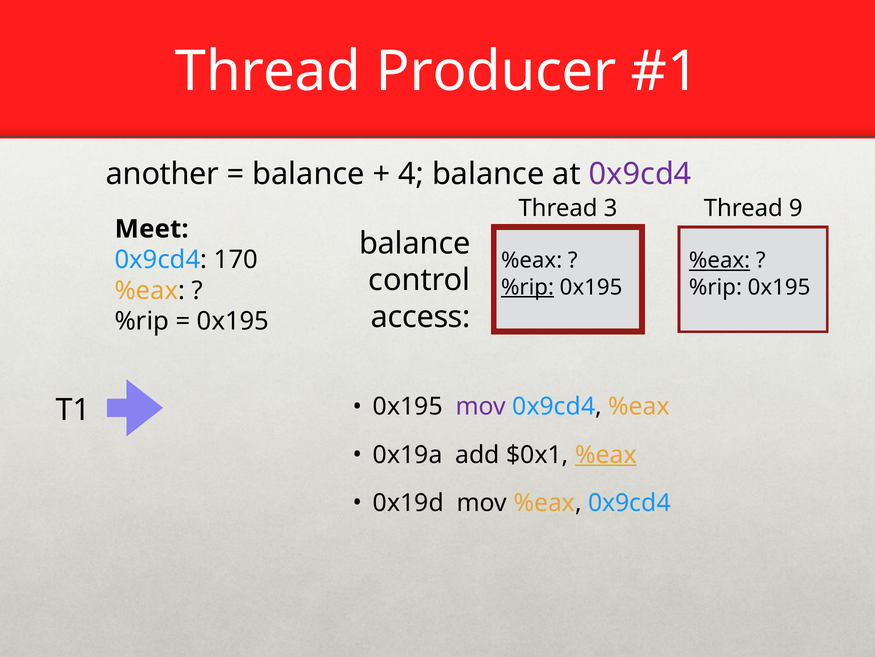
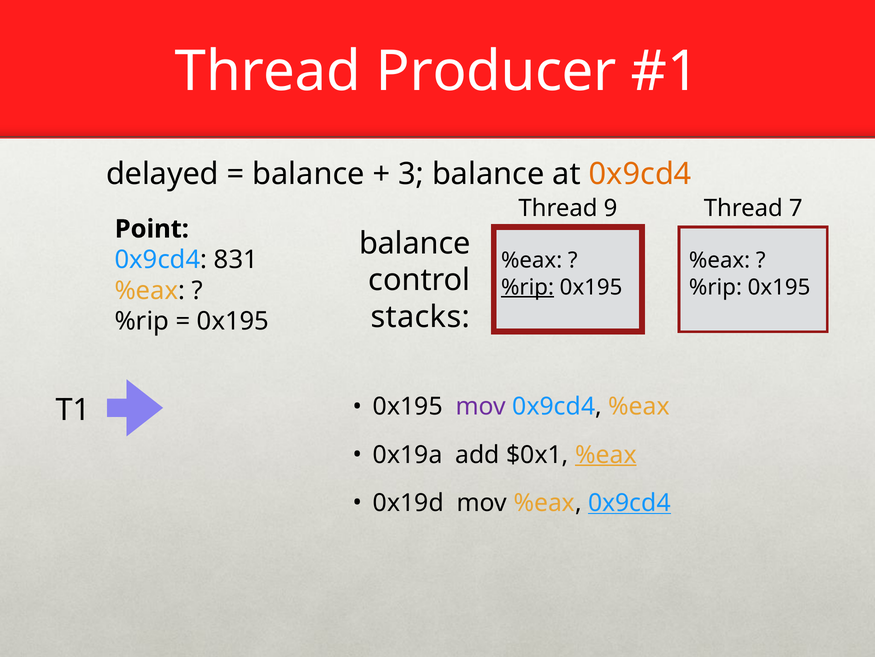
another: another -> delayed
4: 4 -> 3
0x9cd4 at (640, 174) colour: purple -> orange
3: 3 -> 9
9: 9 -> 7
Meet: Meet -> Point
170: 170 -> 831
%eax at (720, 260) underline: present -> none
access: access -> stacks
0x9cd4 at (629, 502) underline: none -> present
